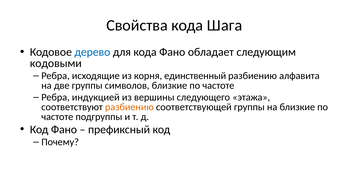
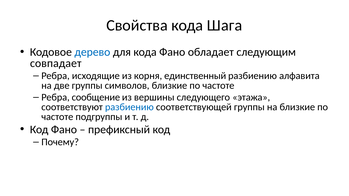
кодовыми: кодовыми -> совпадает
индукцией: индукцией -> сообщение
разбиению at (129, 107) colour: orange -> blue
